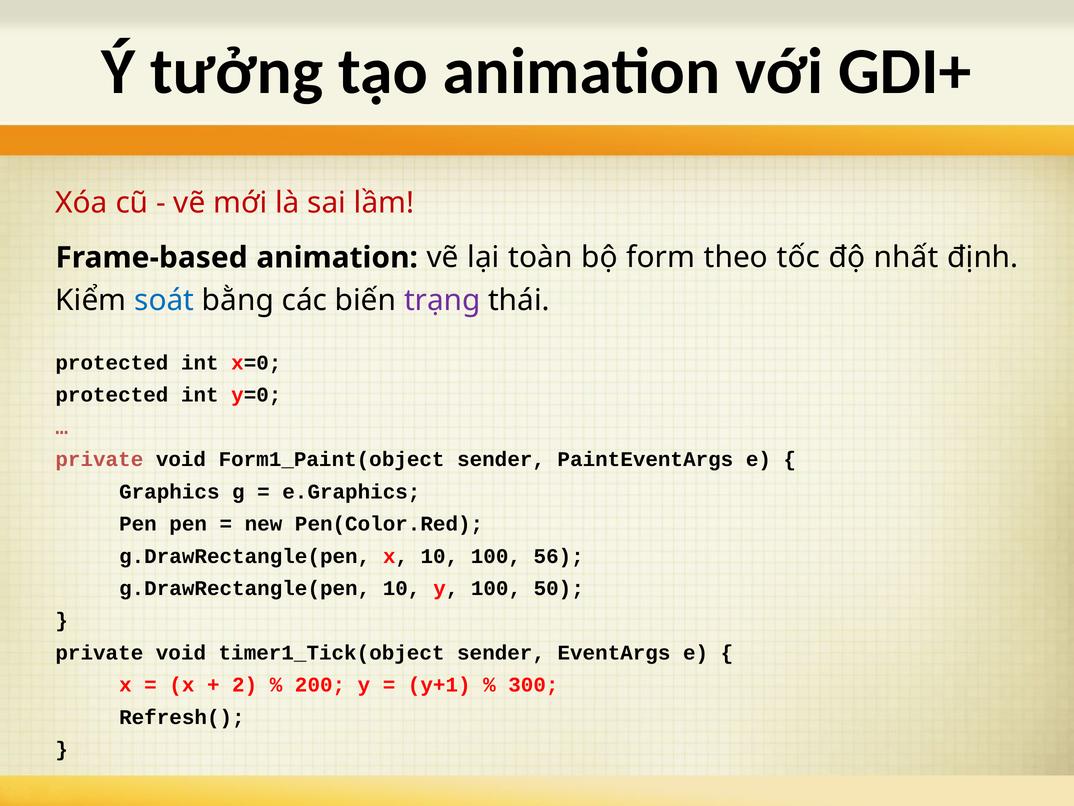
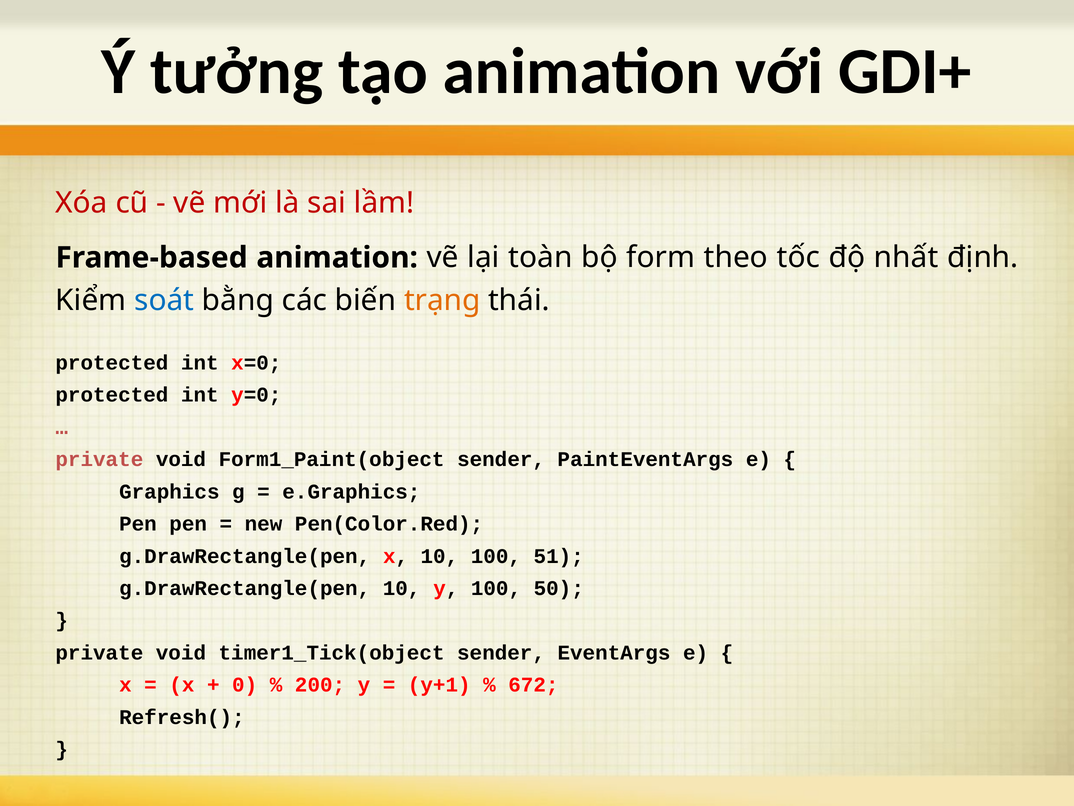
trạng colour: purple -> orange
56: 56 -> 51
2: 2 -> 0
300: 300 -> 672
